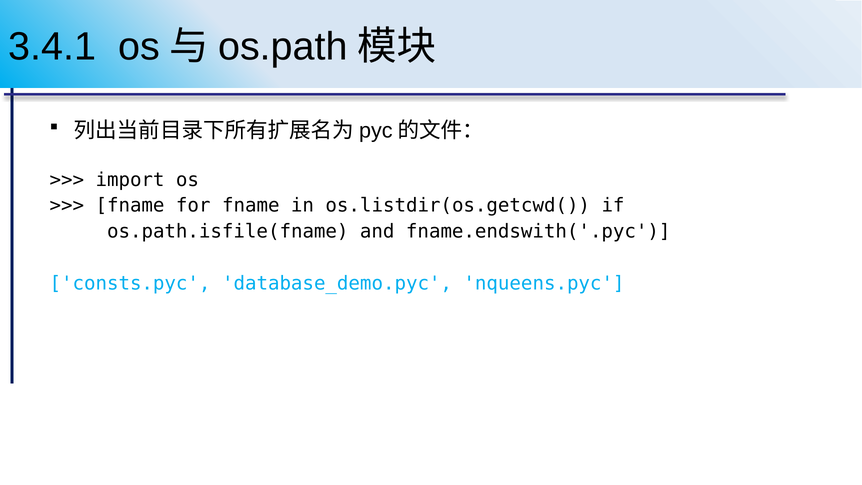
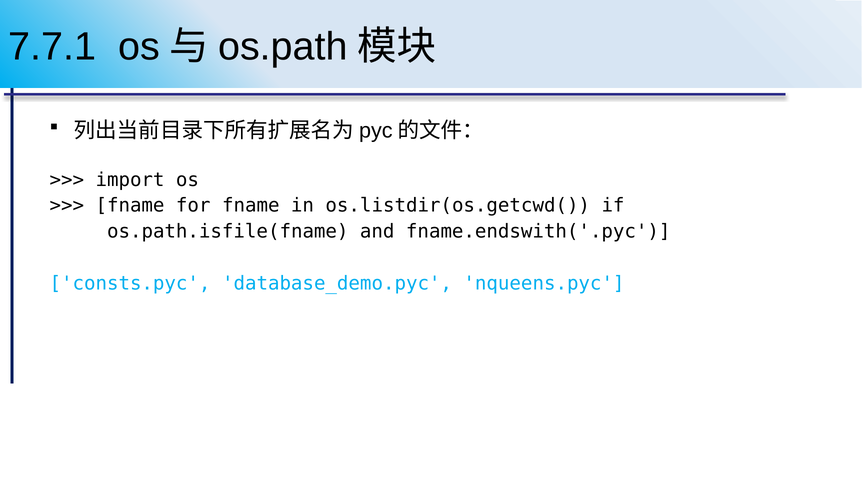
3.4.1: 3.4.1 -> 7.7.1
